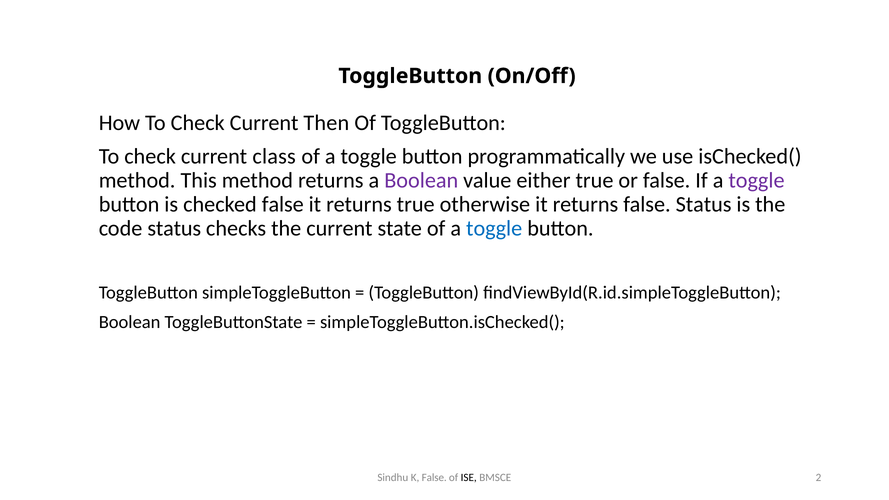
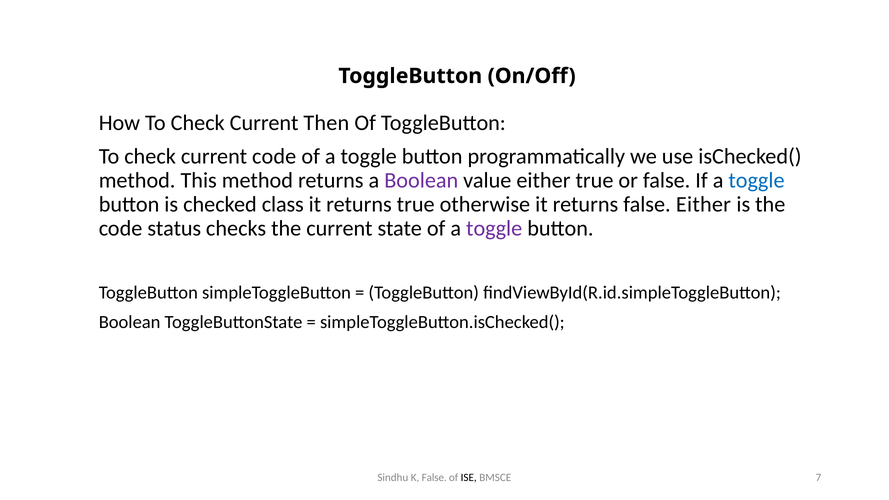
current class: class -> code
toggle at (756, 180) colour: purple -> blue
checked false: false -> class
false Status: Status -> Either
toggle at (494, 228) colour: blue -> purple
2: 2 -> 7
